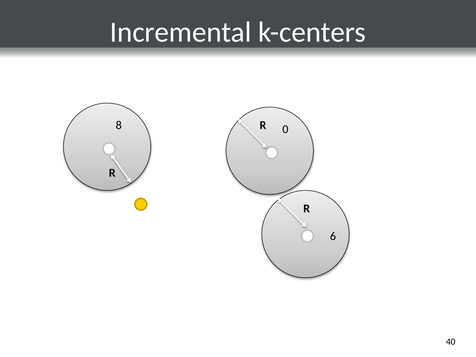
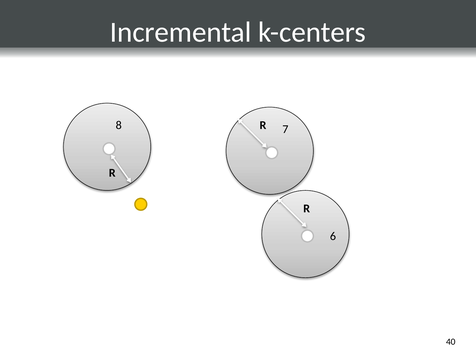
0: 0 -> 7
